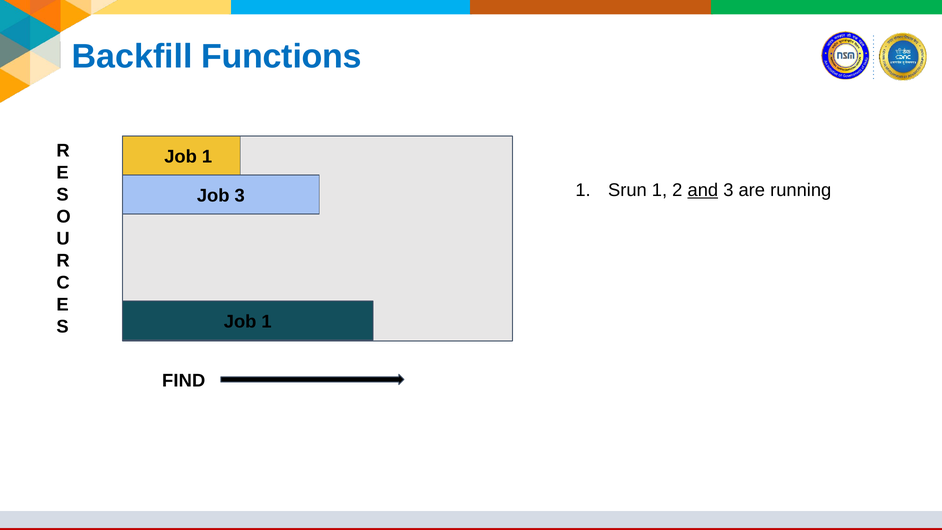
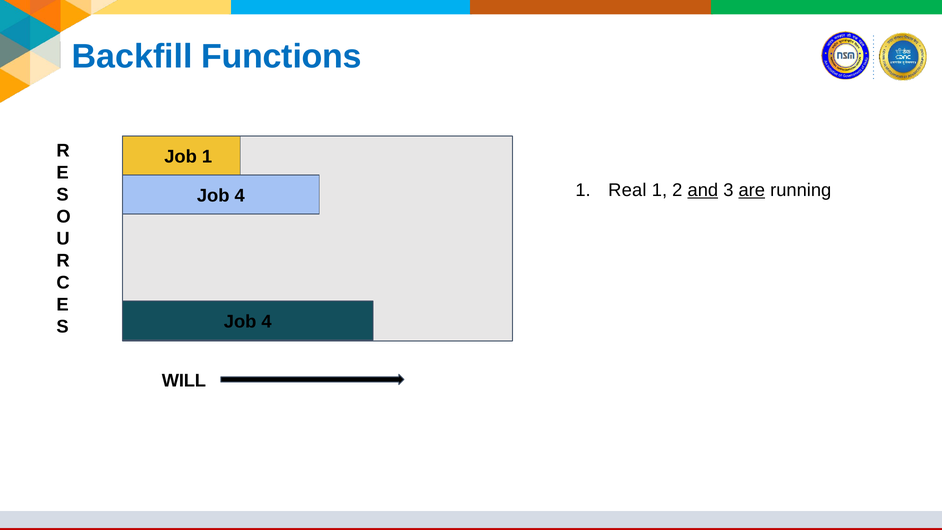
Srun: Srun -> Real
are underline: none -> present
3 at (240, 196): 3 -> 4
1 at (267, 322): 1 -> 4
FIND: FIND -> WILL
